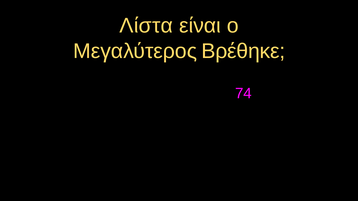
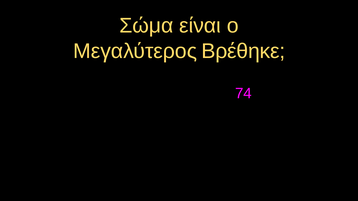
Λίστα: Λίστα -> Σώμα
